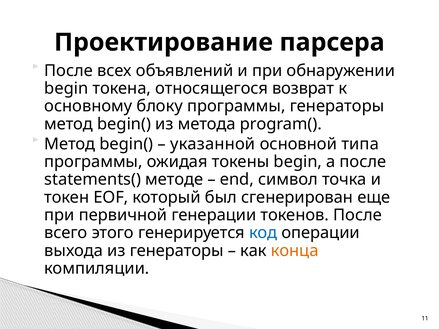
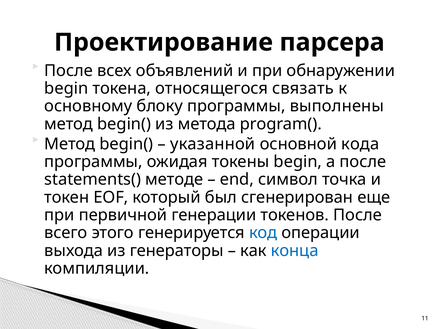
возврат: возврат -> связать
программы генераторы: генераторы -> выполнены
типа: типа -> кода
конца colour: orange -> blue
